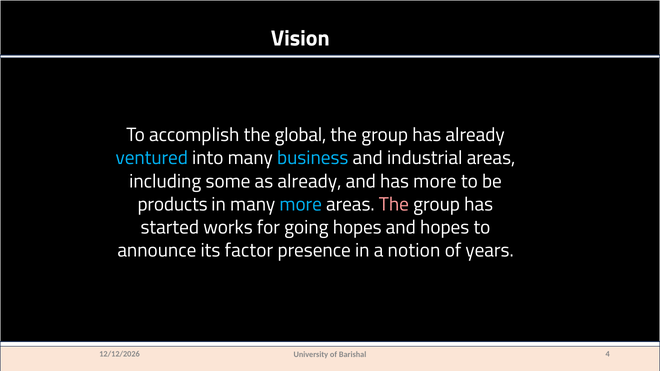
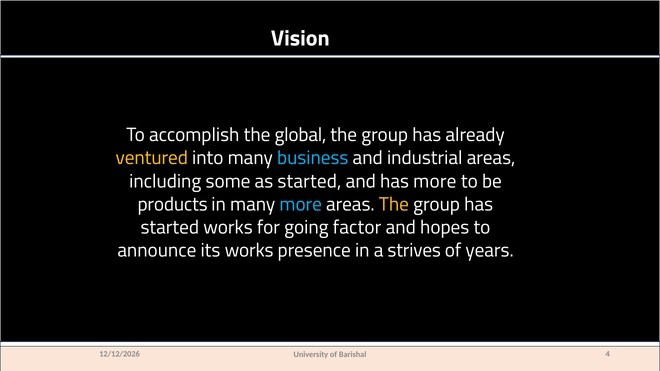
ventured colour: light blue -> yellow
as already: already -> started
The at (394, 204) colour: pink -> yellow
going hopes: hopes -> factor
its factor: factor -> works
notion: notion -> strives
